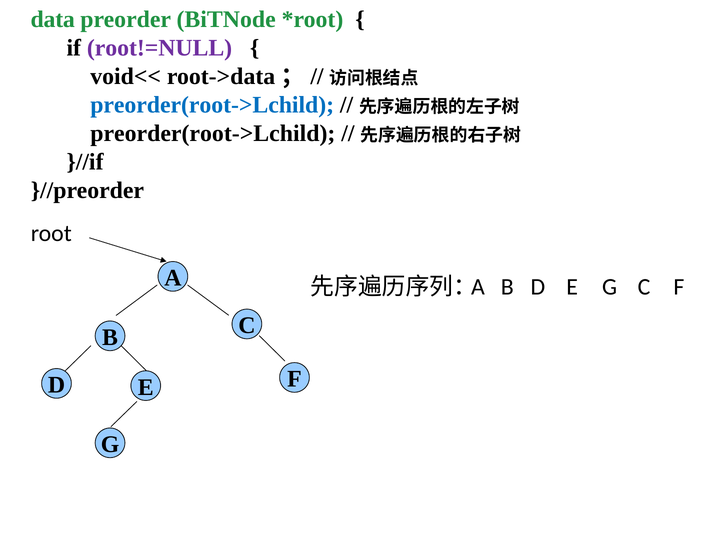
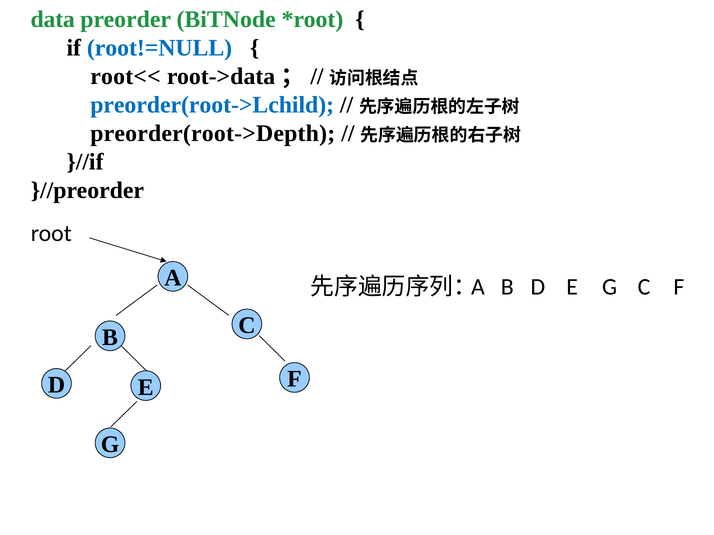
root!=NULL colour: purple -> blue
void<<: void<< -> root<<
preorder(root->Lchild at (213, 134): preorder(root->Lchild -> preorder(root->Depth
